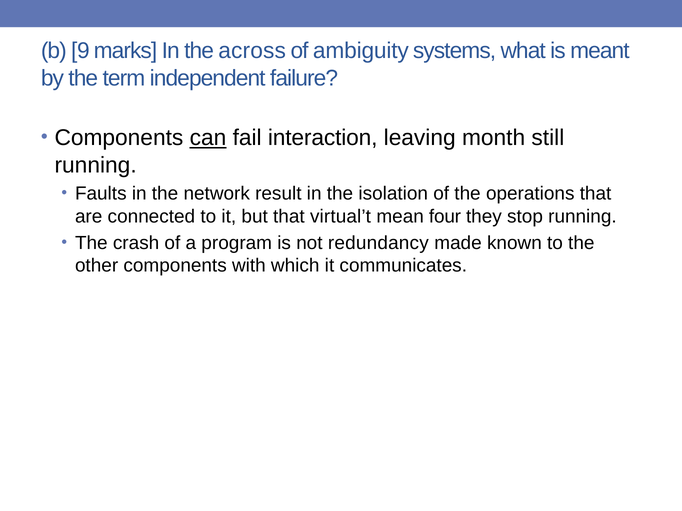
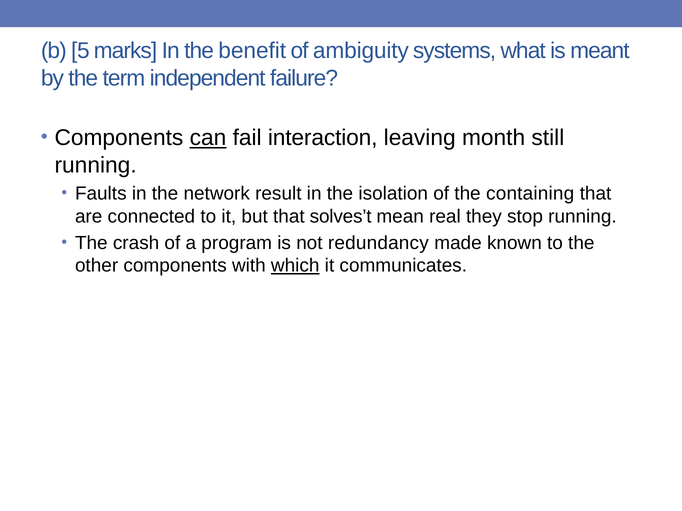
9: 9 -> 5
across: across -> benefit
operations: operations -> containing
virtual’t: virtual’t -> solves’t
four: four -> real
which underline: none -> present
